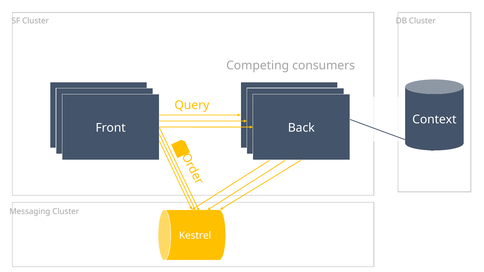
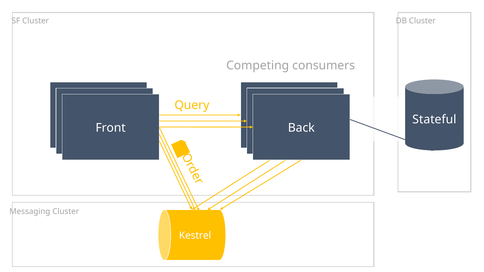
Context: Context -> Stateful
